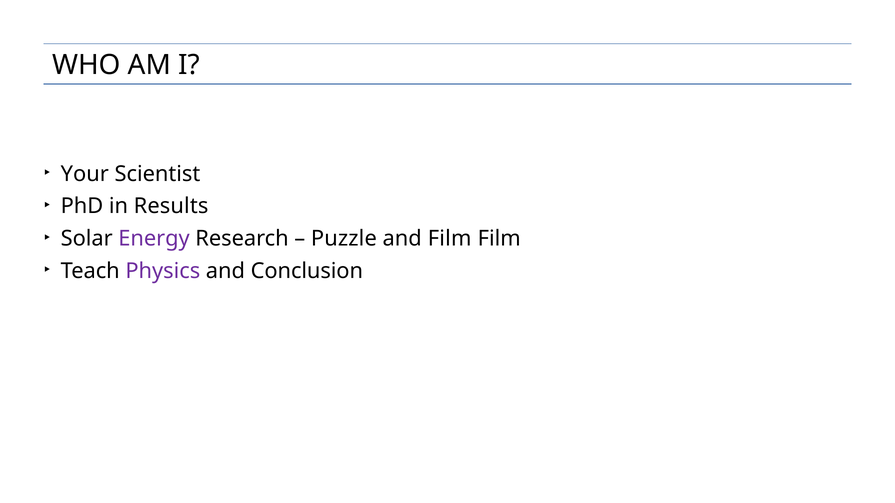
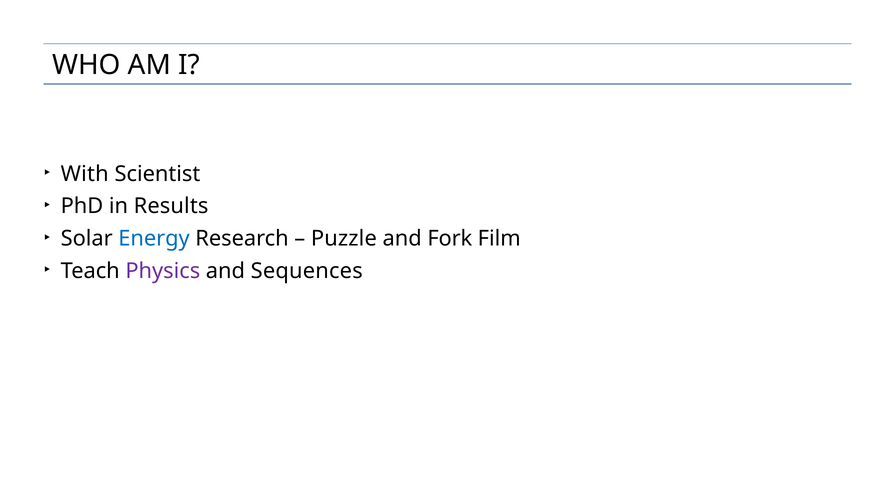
Your: Your -> With
Energy colour: purple -> blue
and Film: Film -> Fork
Conclusion: Conclusion -> Sequences
